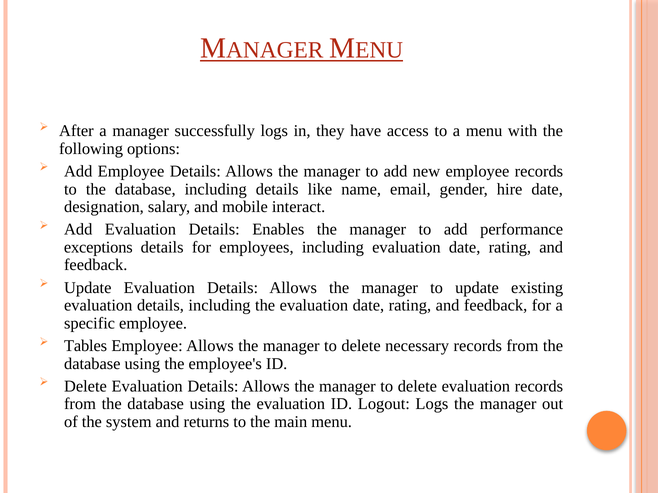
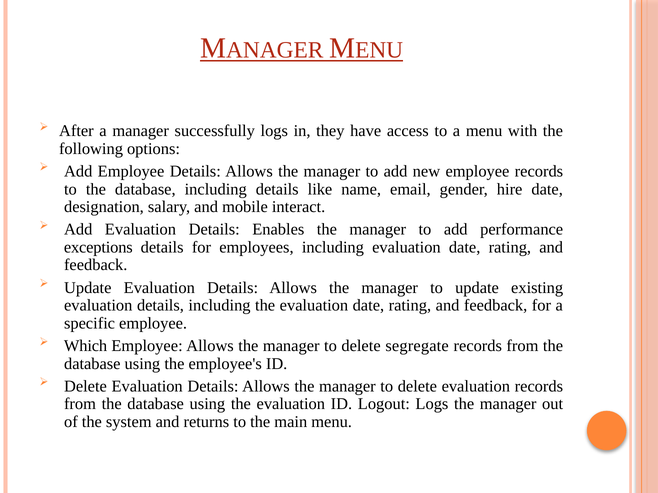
Tables: Tables -> Which
necessary: necessary -> segregate
